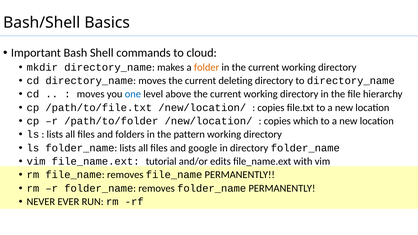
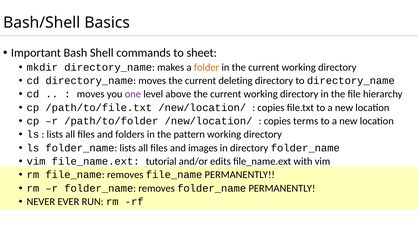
cloud: cloud -> sheet
one colour: blue -> purple
which: which -> terms
google: google -> images
